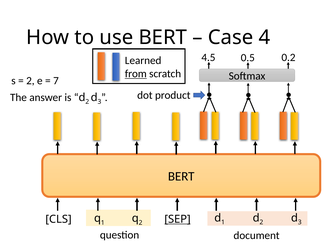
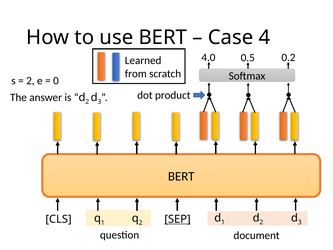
4.5: 4.5 -> 4.0
from underline: present -> none
7: 7 -> 0
